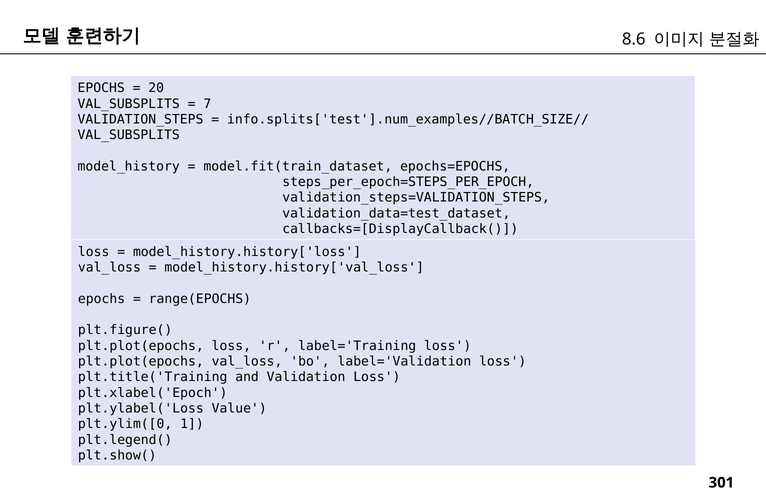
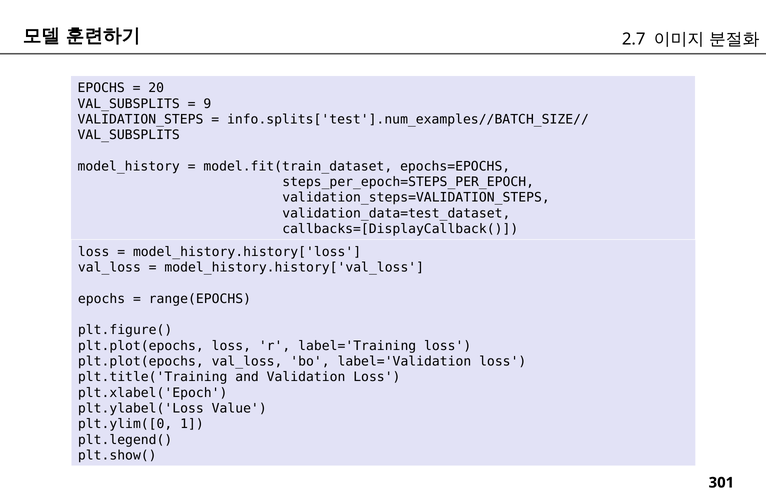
8.6: 8.6 -> 2.7
7: 7 -> 9
